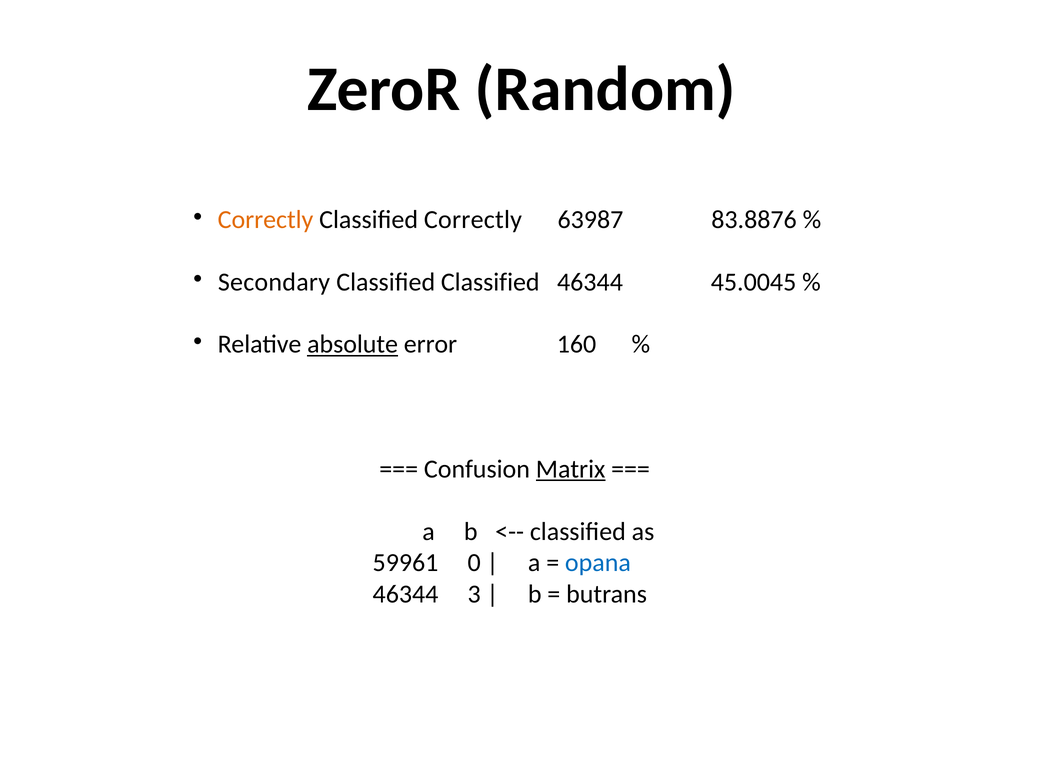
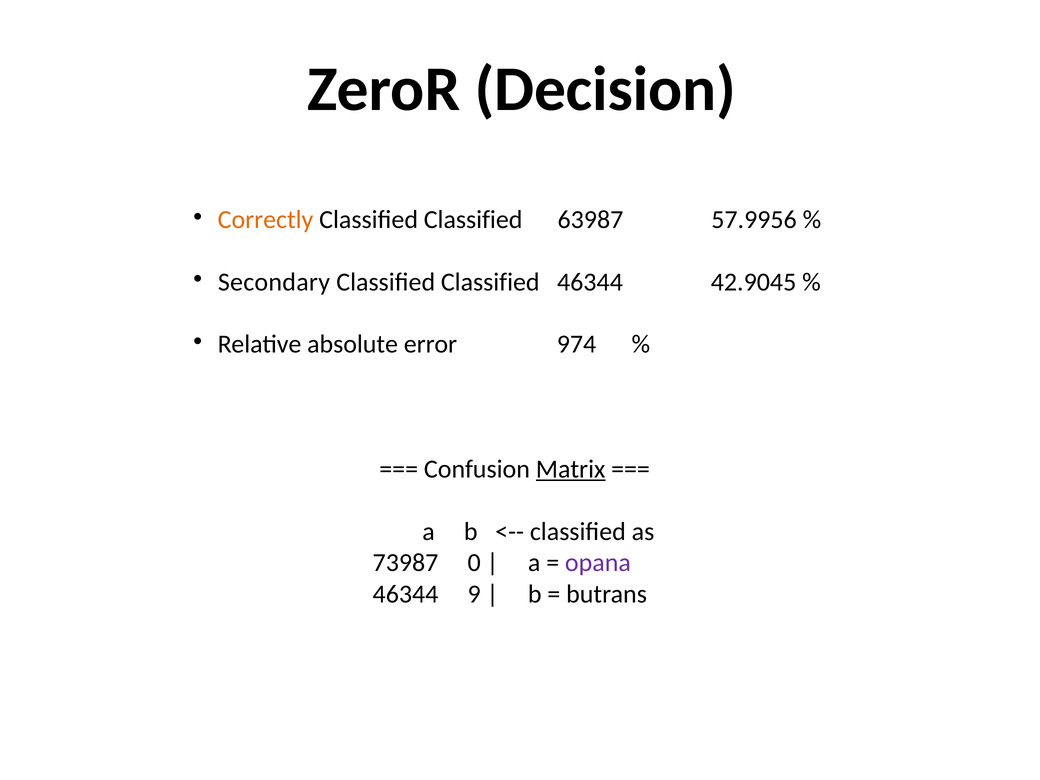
Random: Random -> Decision
Correctly at (473, 220): Correctly -> Classified
83.8876: 83.8876 -> 57.9956
45.0045: 45.0045 -> 42.9045
absolute underline: present -> none
160: 160 -> 974
59961: 59961 -> 73987
opana colour: blue -> purple
3: 3 -> 9
